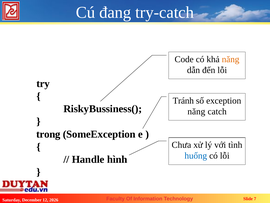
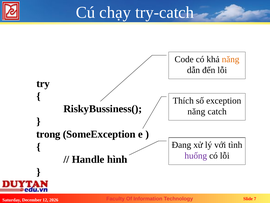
đang: đang -> chạy
Tránh: Tránh -> Thích
Chưa: Chưa -> Đang
huống colour: blue -> purple
